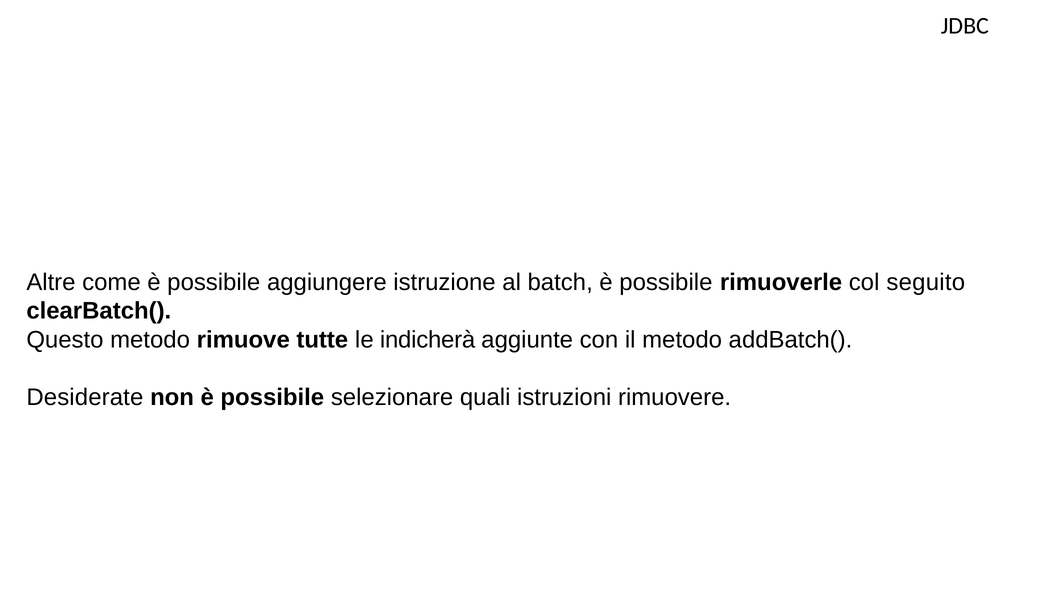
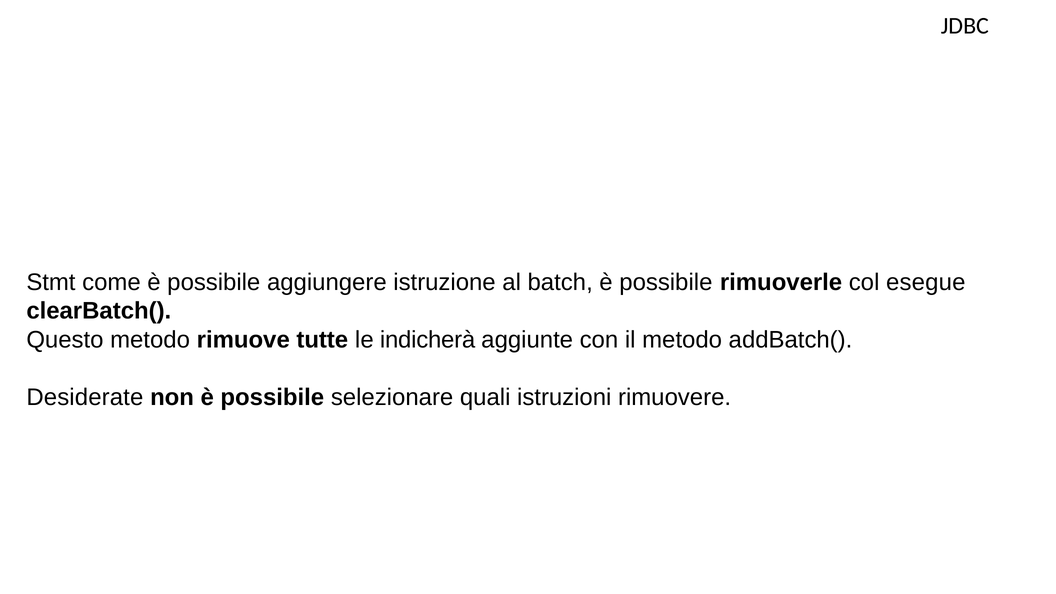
Altre: Altre -> Stmt
seguito: seguito -> esegue
